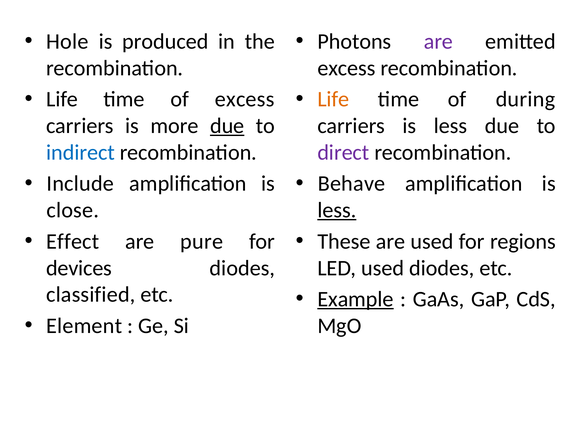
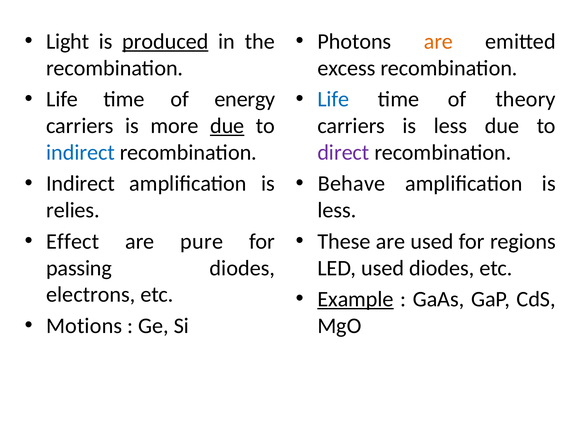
Hole: Hole -> Light
produced underline: none -> present
are at (438, 42) colour: purple -> orange
of excess: excess -> energy
Life at (333, 99) colour: orange -> blue
during: during -> theory
Include at (80, 184): Include -> Indirect
close: close -> relies
less at (337, 210) underline: present -> none
devices: devices -> passing
classified: classified -> electrons
Element: Element -> Motions
